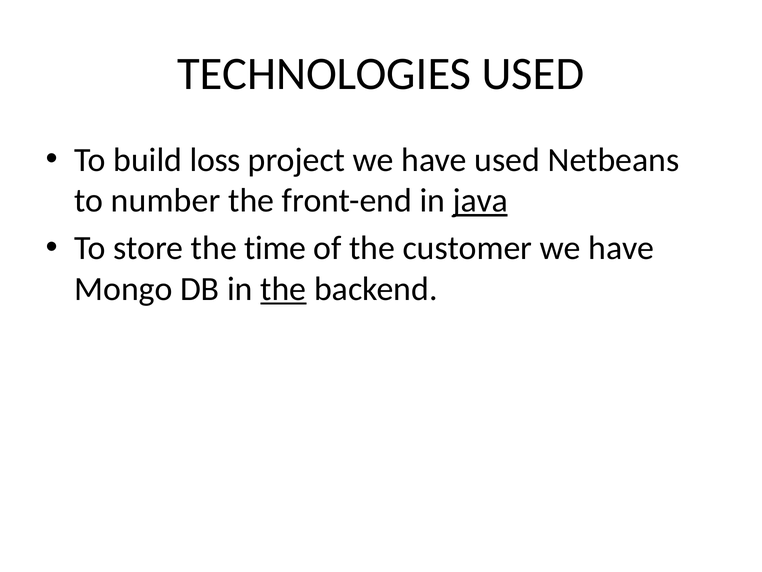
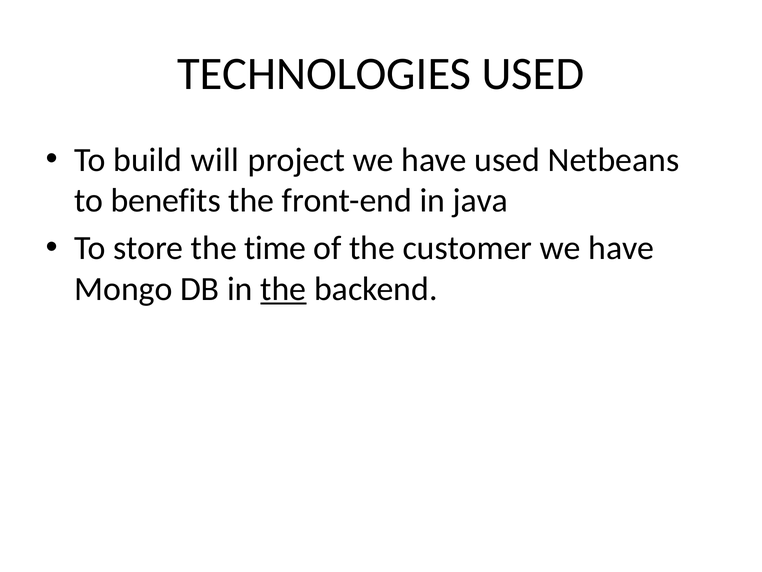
loss: loss -> will
number: number -> benefits
java underline: present -> none
